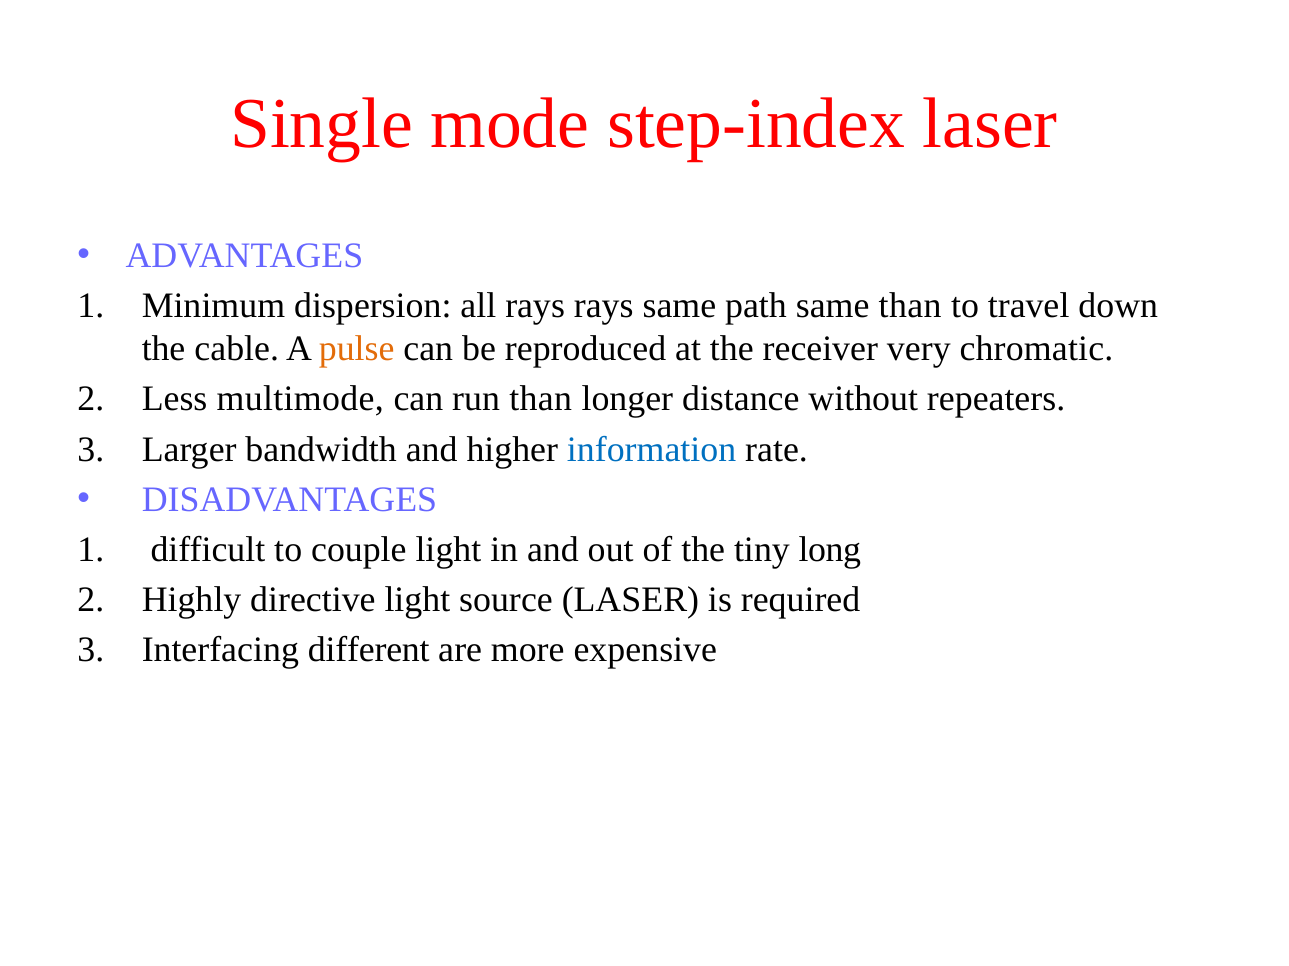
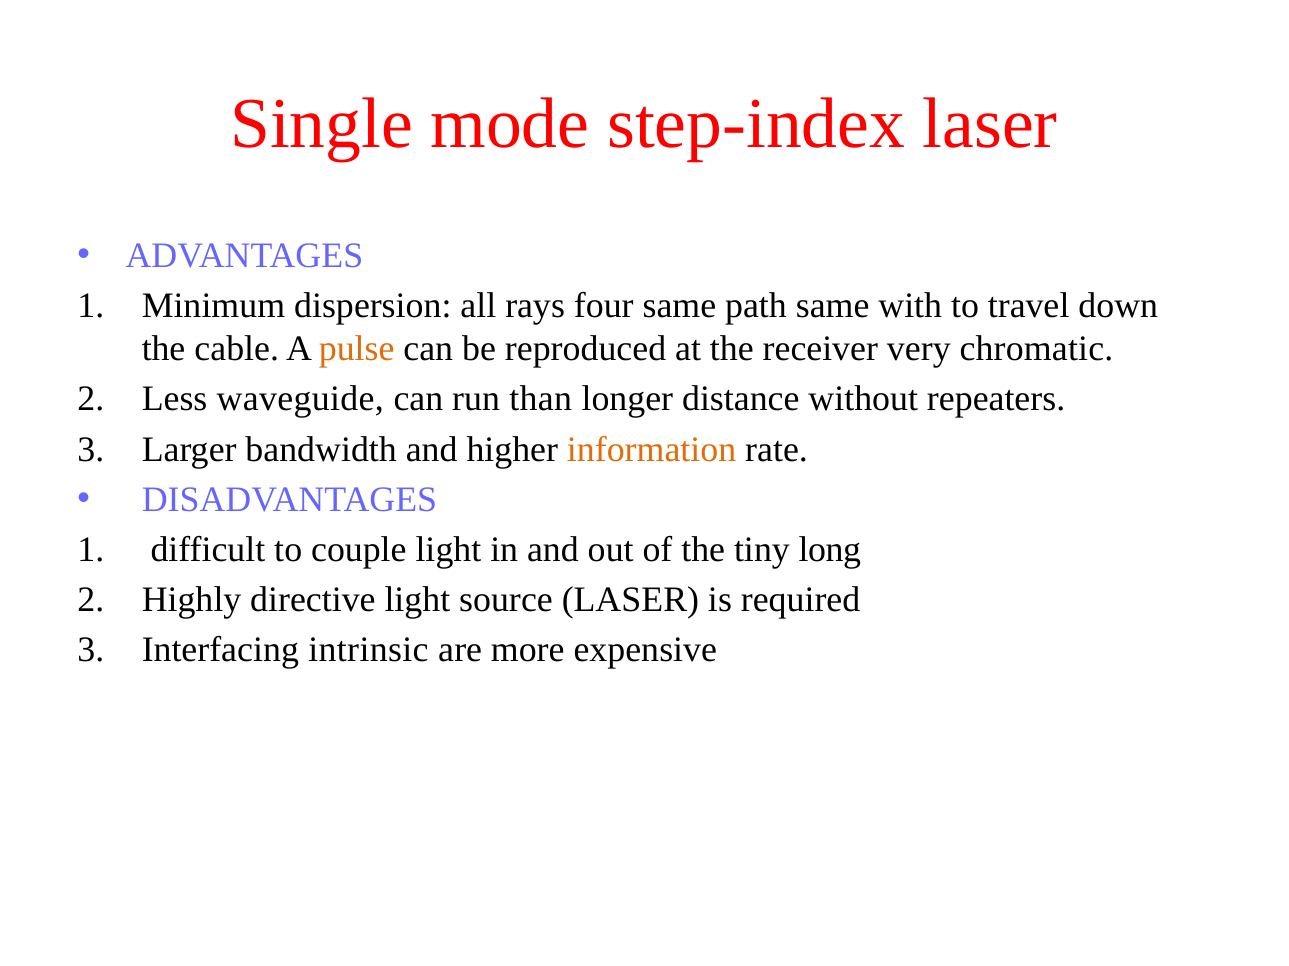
rays rays: rays -> four
same than: than -> with
multimode: multimode -> waveguide
information colour: blue -> orange
different: different -> intrinsic
